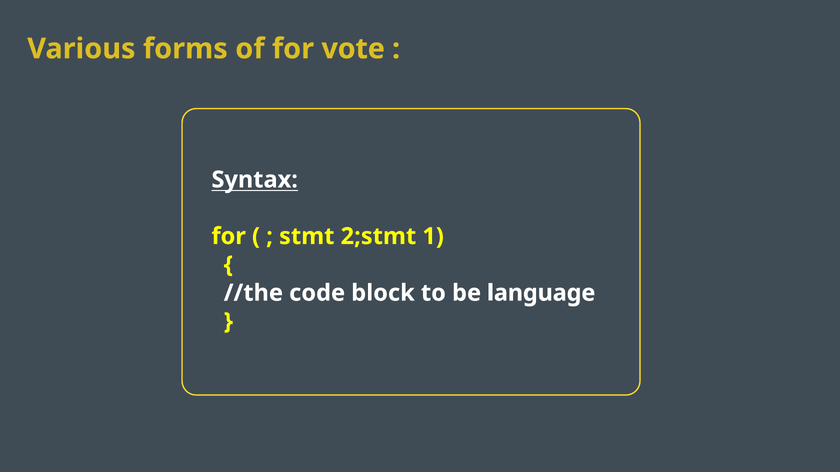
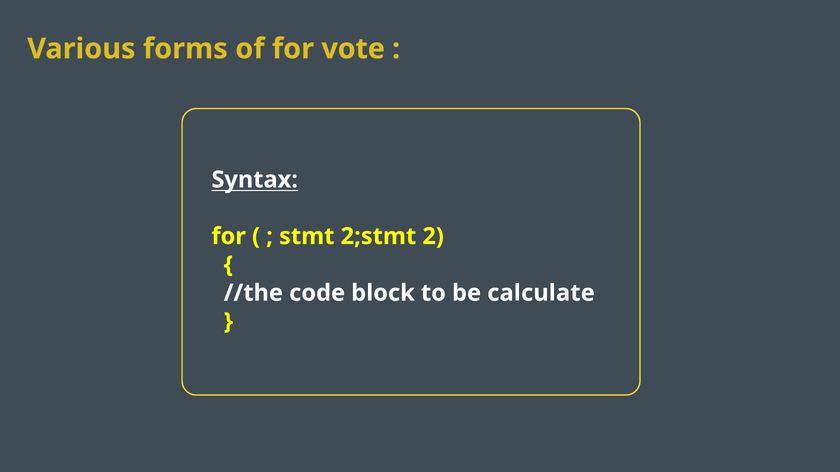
1: 1 -> 2
language: language -> calculate
